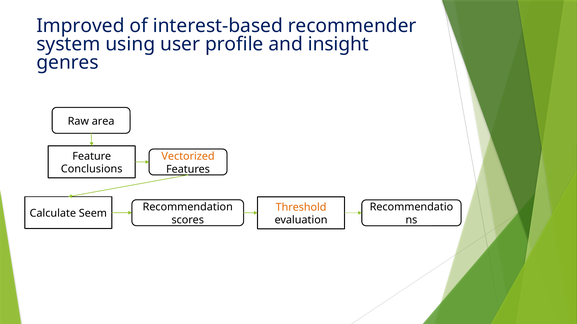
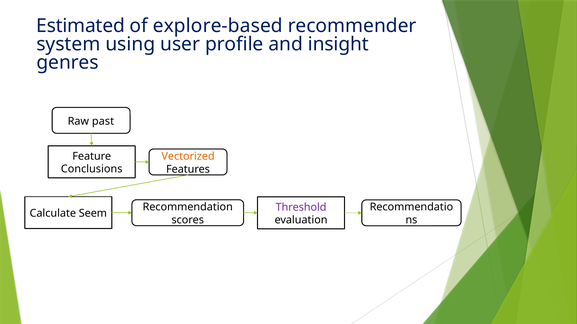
Improved: Improved -> Estimated
interest-based: interest-based -> explore-based
area: area -> past
Threshold colour: orange -> purple
